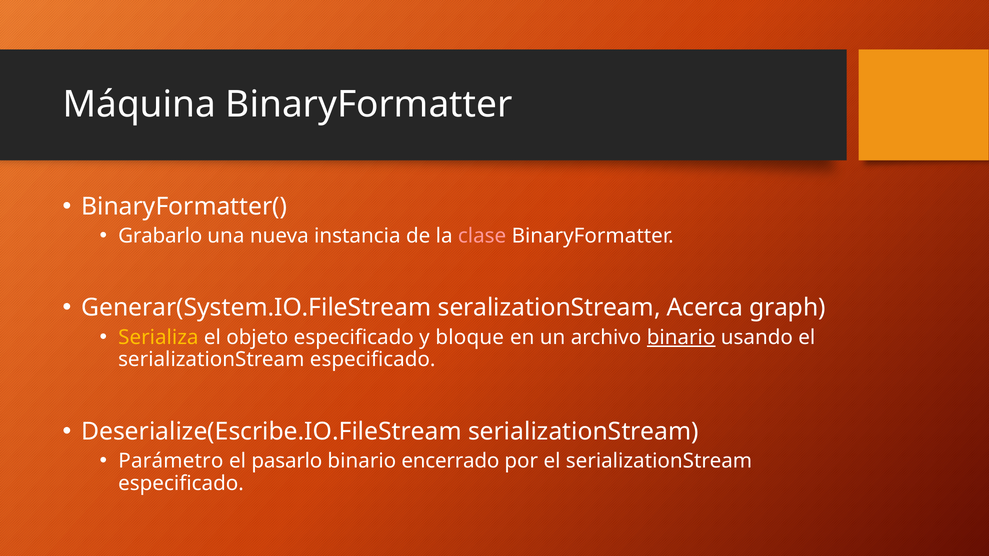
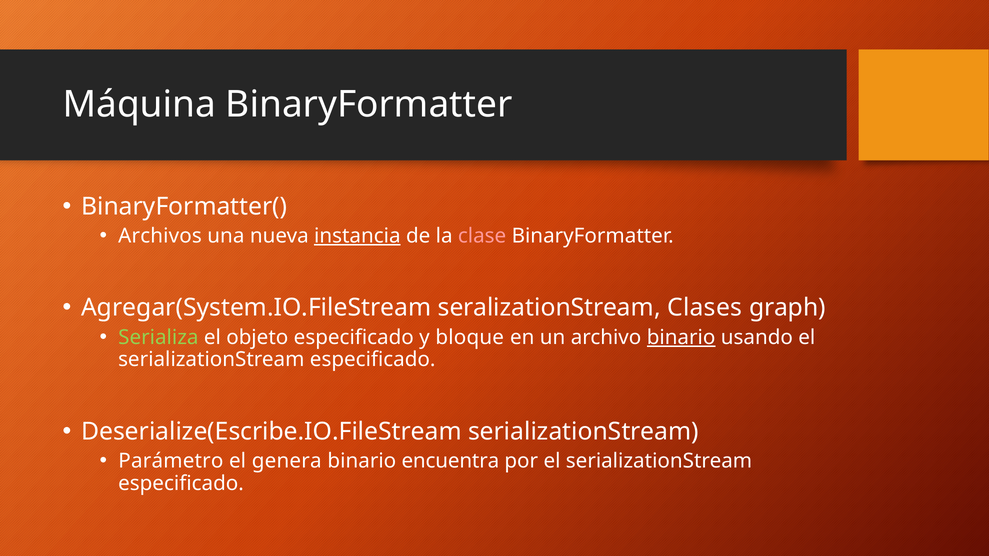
Grabarlo: Grabarlo -> Archivos
instancia underline: none -> present
Generar(System.IO.FileStream: Generar(System.IO.FileStream -> Agregar(System.IO.FileStream
Acerca: Acerca -> Clases
Serializa colour: yellow -> light green
pasarlo: pasarlo -> genera
encerrado: encerrado -> encuentra
